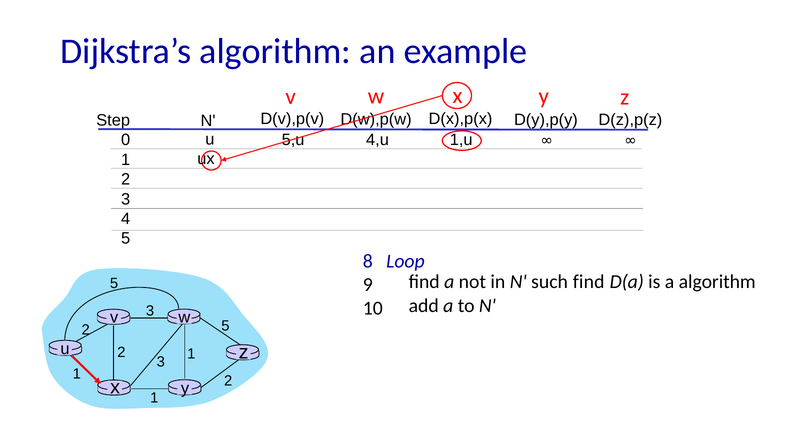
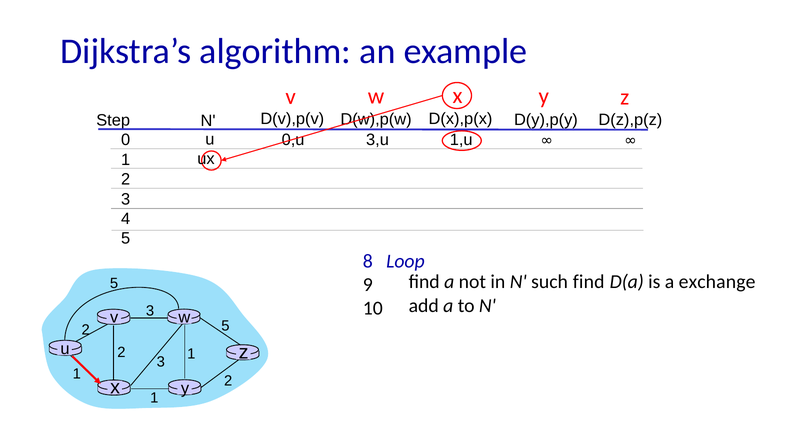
4,u: 4,u -> 3,u
5,u: 5,u -> 0,u
a algorithm: algorithm -> exchange
